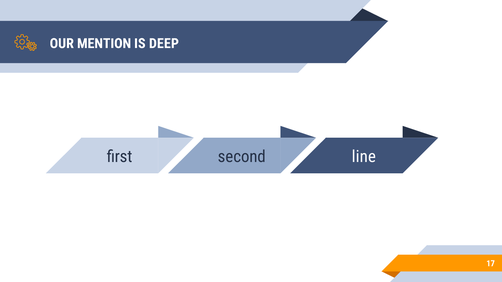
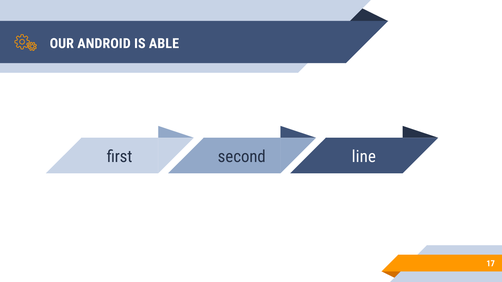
MENTION: MENTION -> ANDROID
DEEP: DEEP -> ABLE
